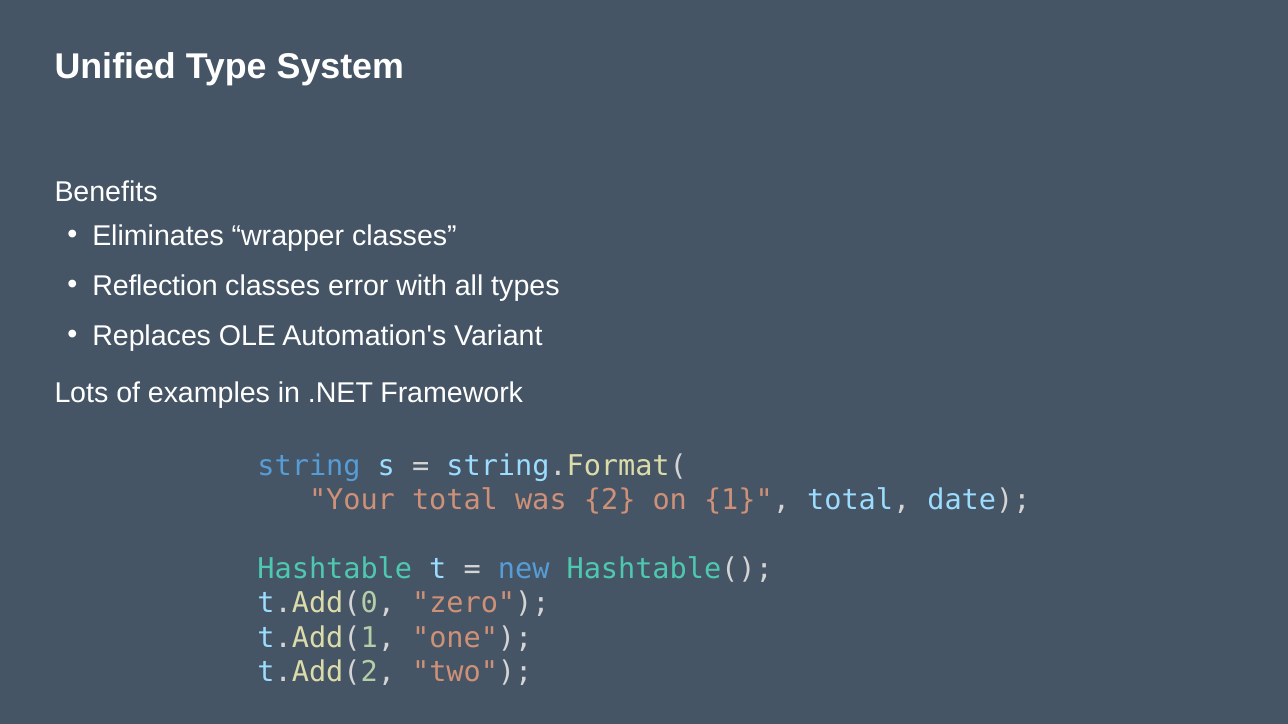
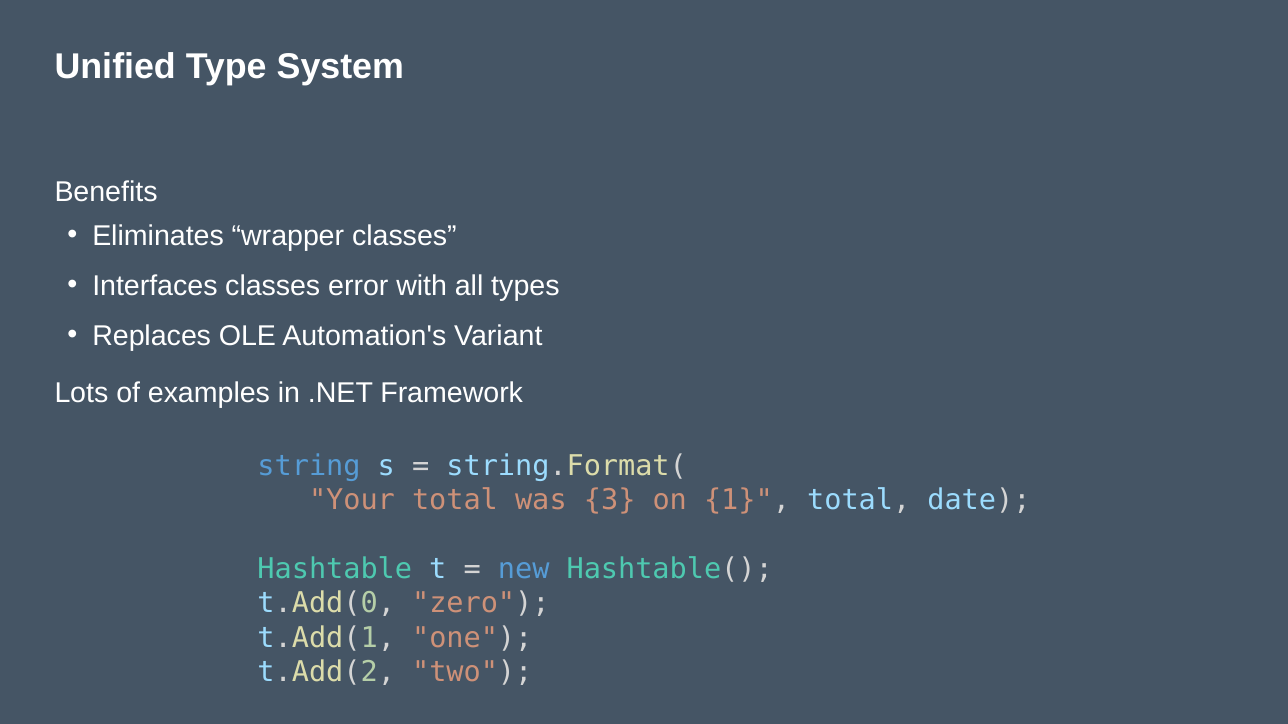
Reflection: Reflection -> Interfaces
2: 2 -> 3
